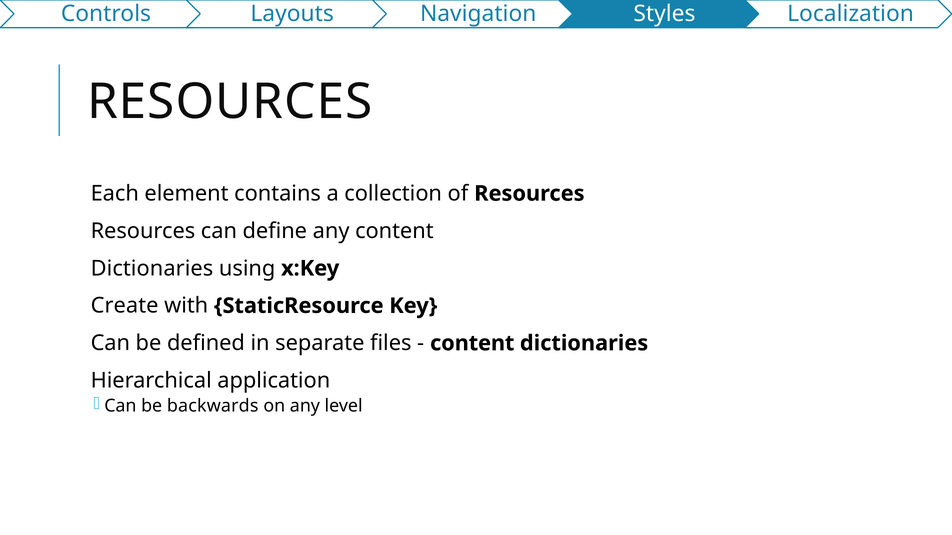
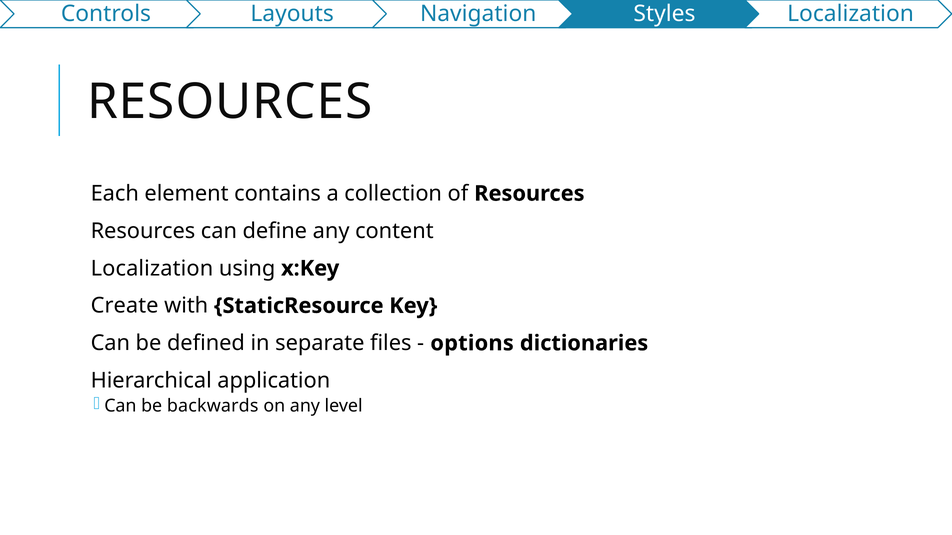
Dictionaries at (152, 269): Dictionaries -> Localization
content at (472, 343): content -> options
